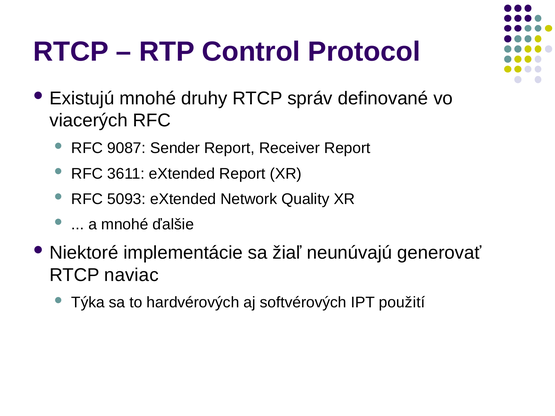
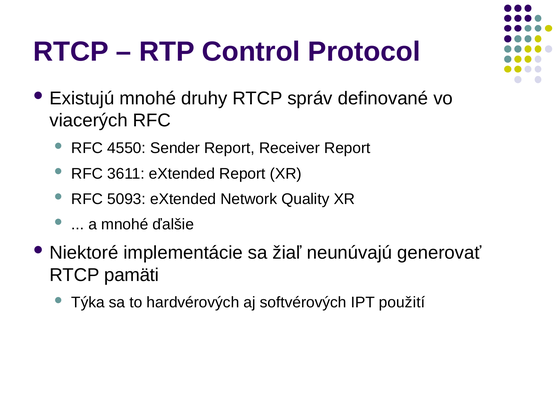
9087: 9087 -> 4550
naviac: naviac -> pamäti
